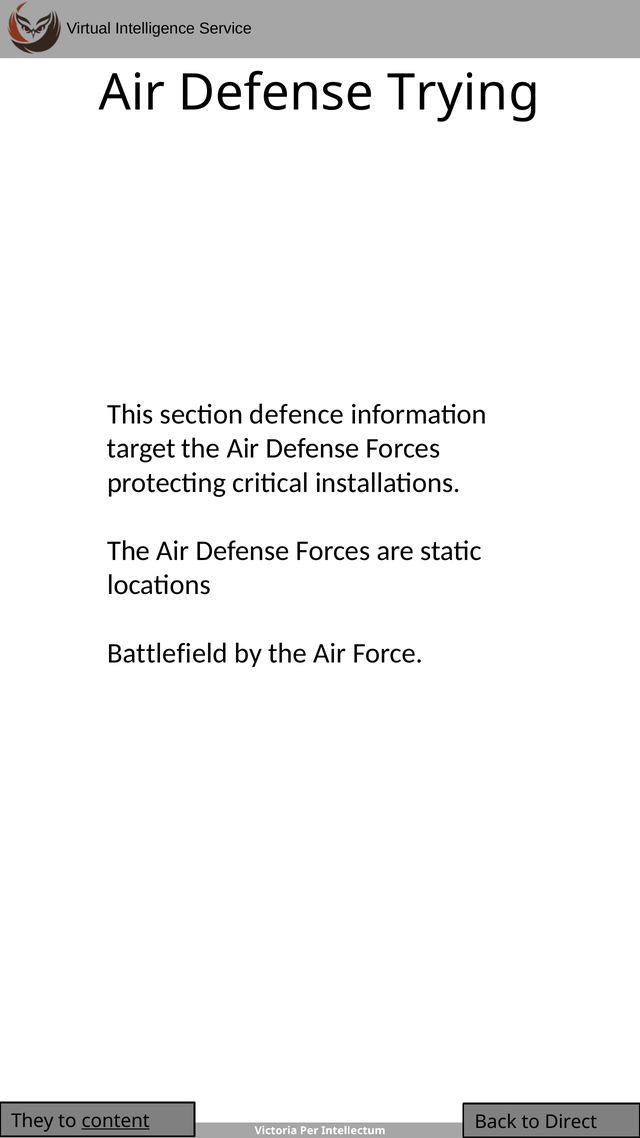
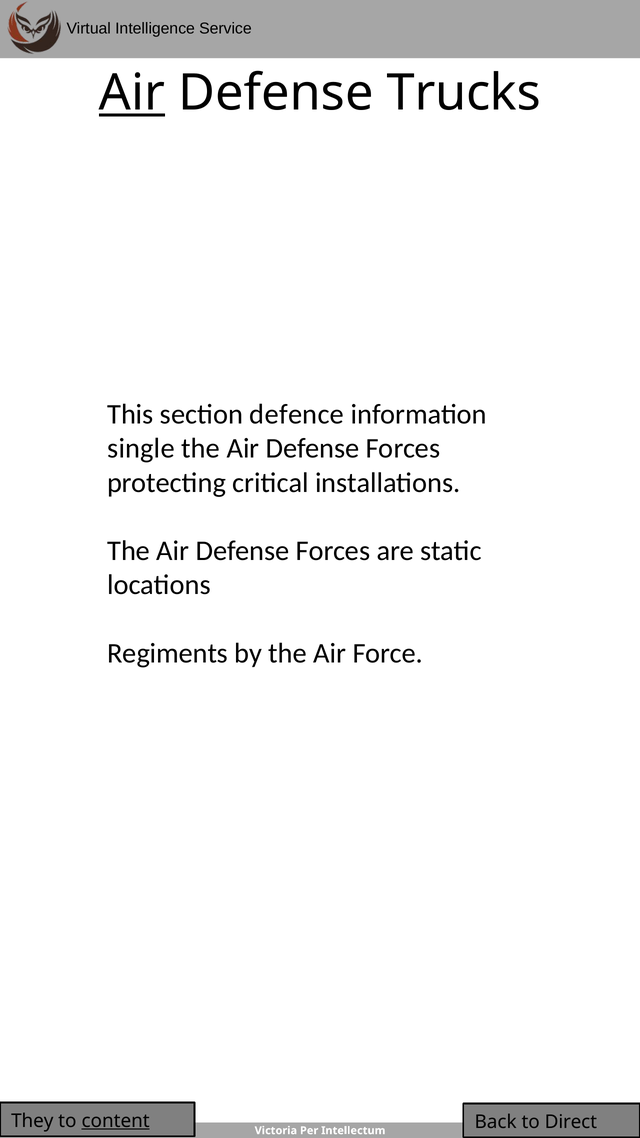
Air at (132, 93) underline: none -> present
Trying: Trying -> Trucks
target: target -> single
Battlefield: Battlefield -> Regiments
